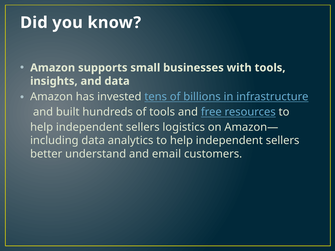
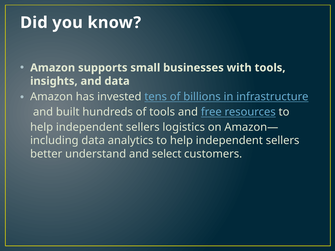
email: email -> select
